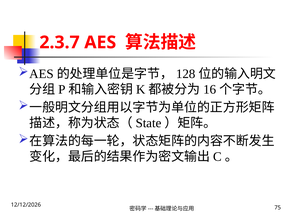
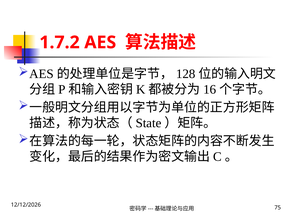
2.3.7: 2.3.7 -> 1.7.2
